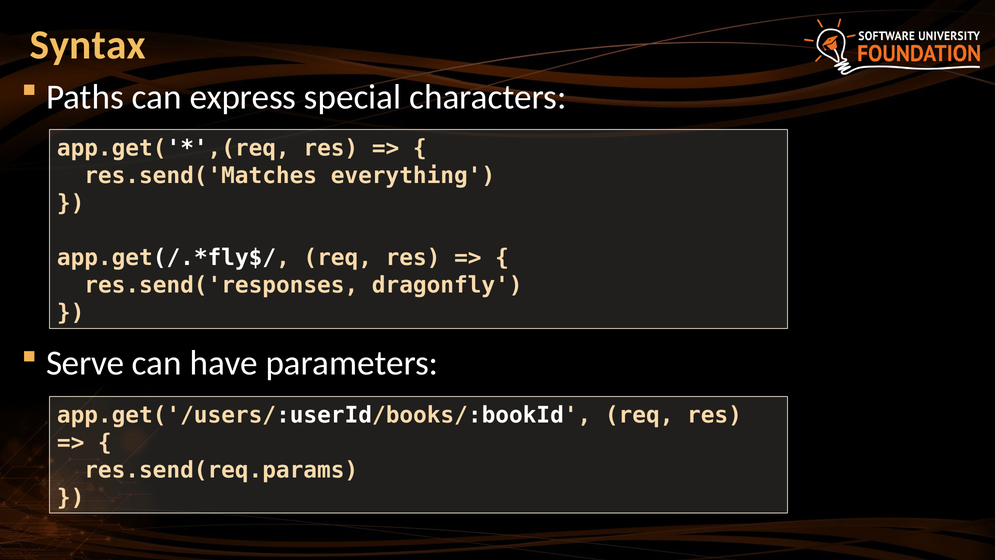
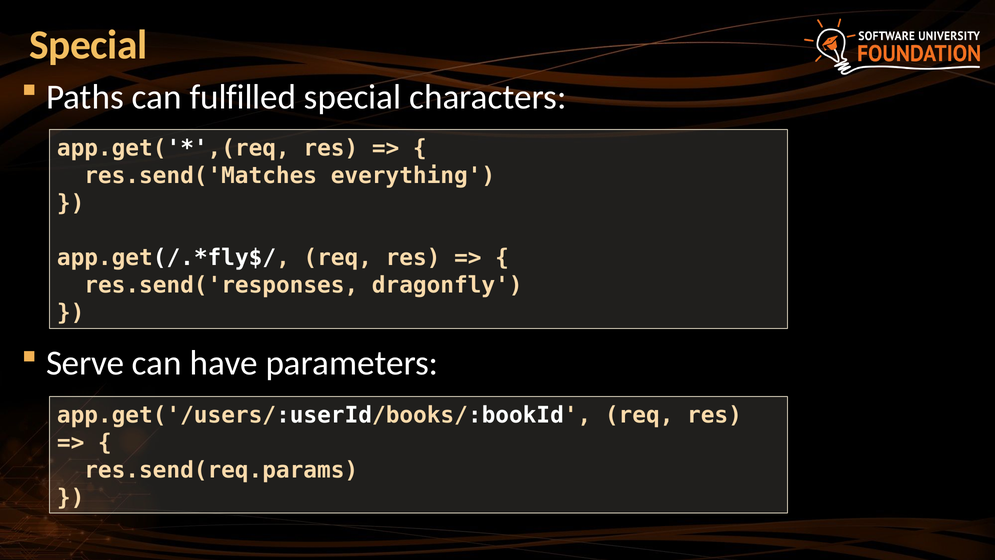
Syntax at (88, 45): Syntax -> Special
express: express -> fulfilled
